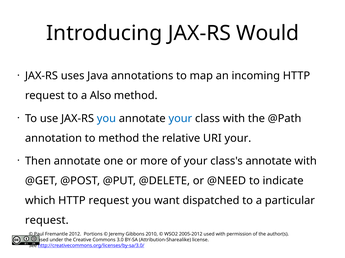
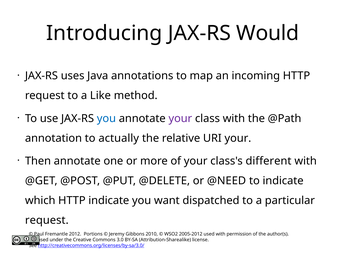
Also: Also -> Like
your at (180, 119) colour: blue -> purple
to method: method -> actually
class's annotate: annotate -> different
which HTTP request: request -> indicate
